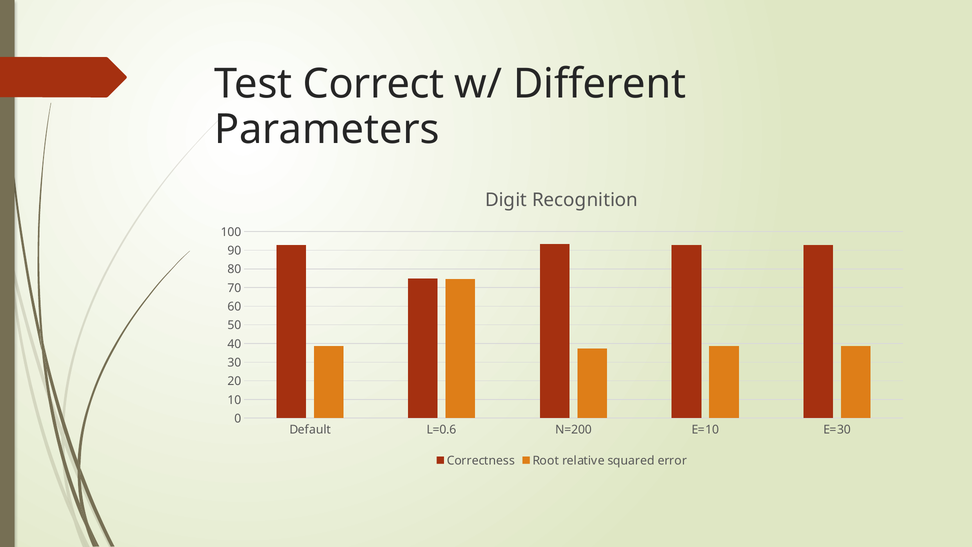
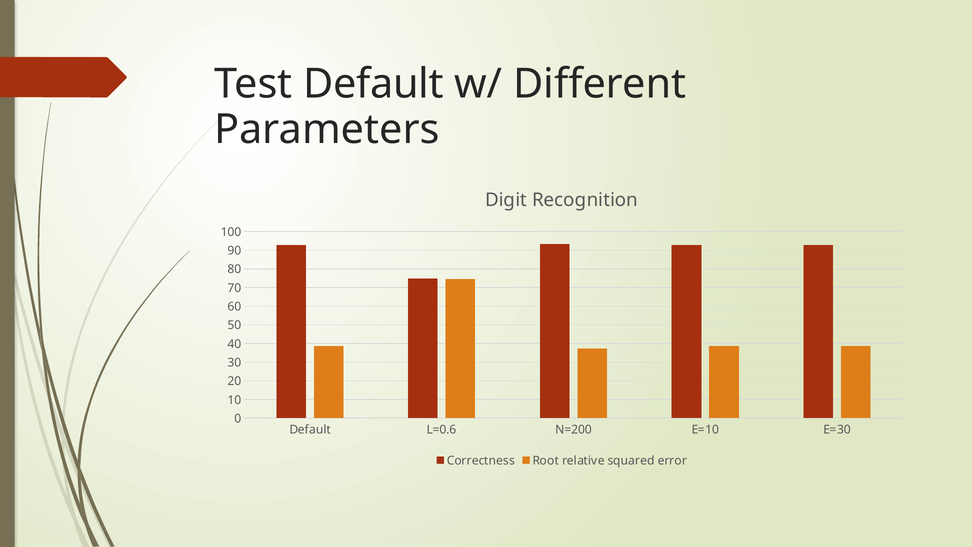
Test Correct: Correct -> Default
